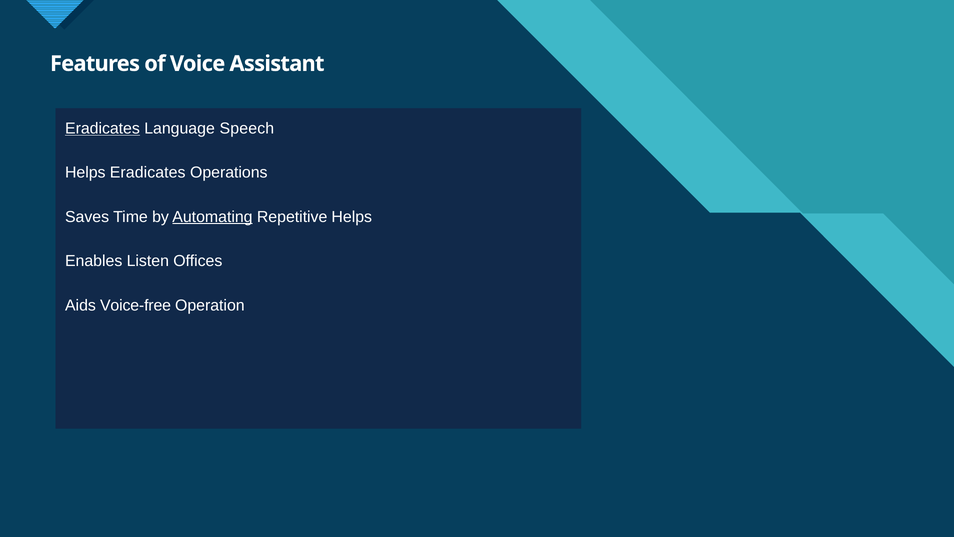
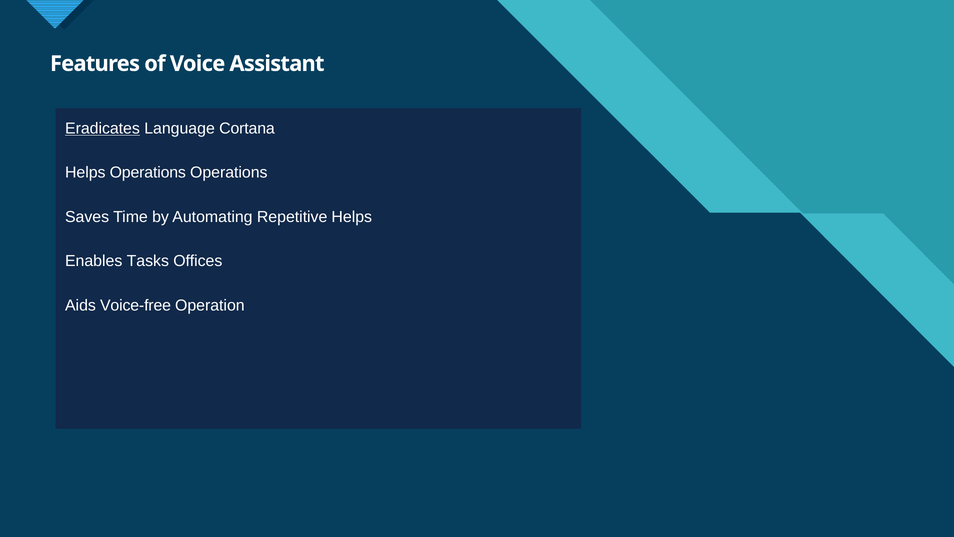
Speech: Speech -> Cortana
Helps Eradicates: Eradicates -> Operations
Automating underline: present -> none
Listen: Listen -> Tasks
